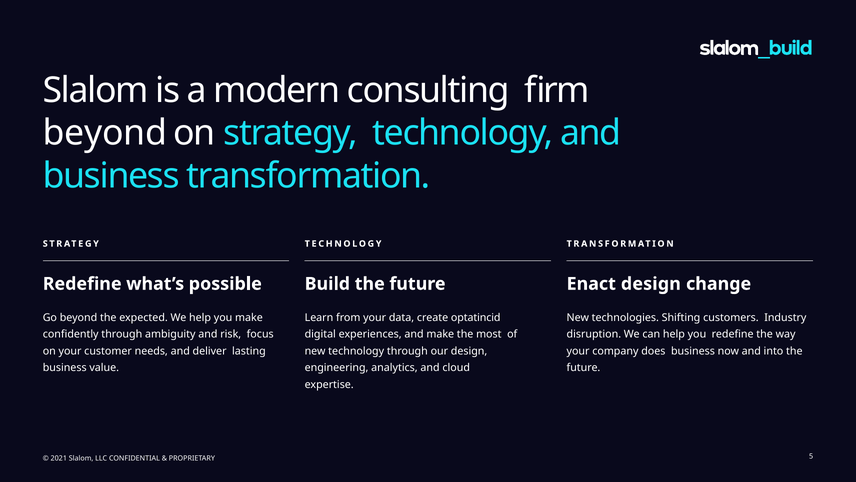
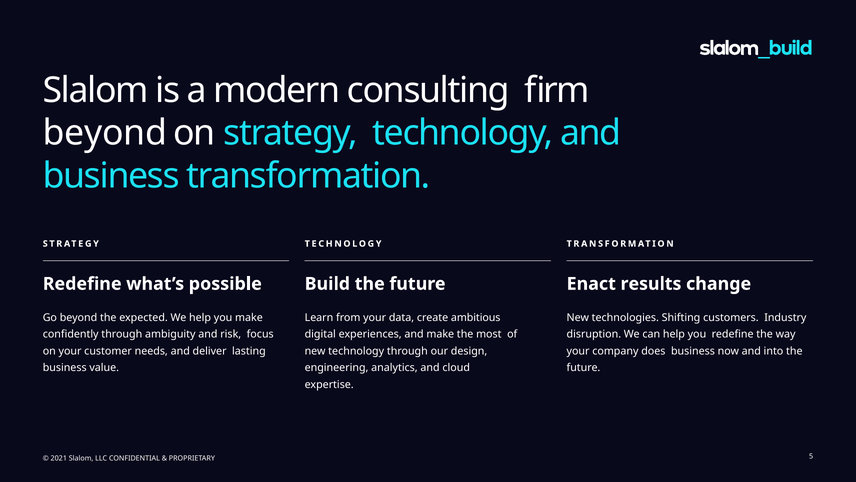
Enact design: design -> results
optatincid: optatincid -> ambitious
